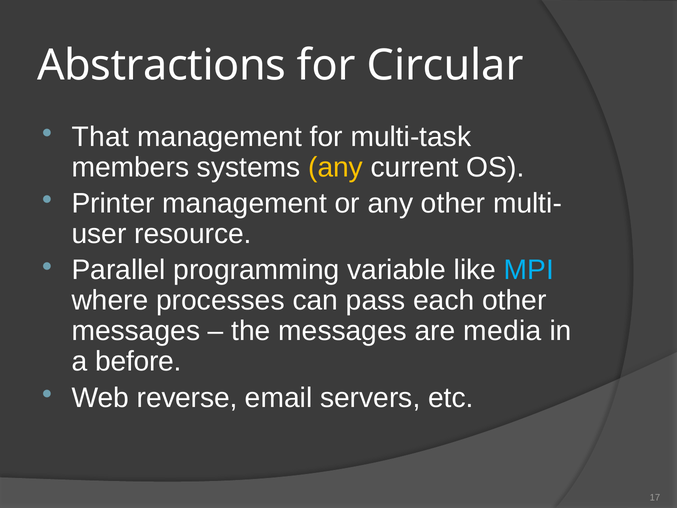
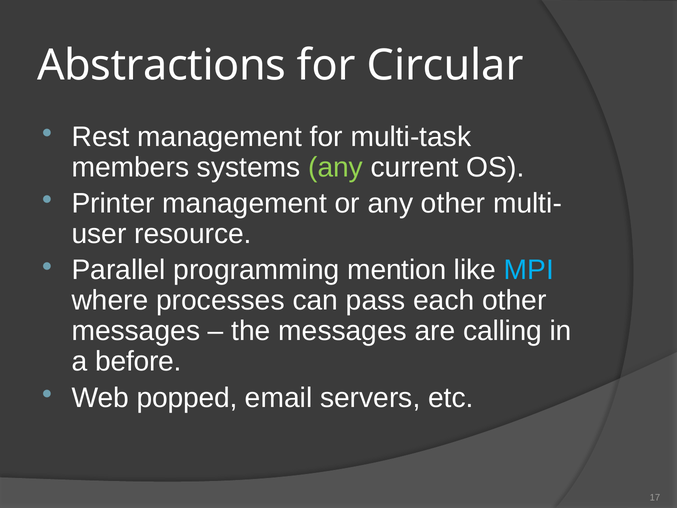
That: That -> Rest
any at (336, 167) colour: yellow -> light green
variable: variable -> mention
media: media -> calling
reverse: reverse -> popped
